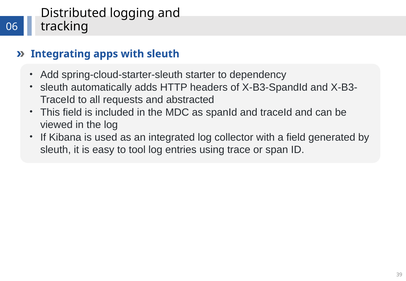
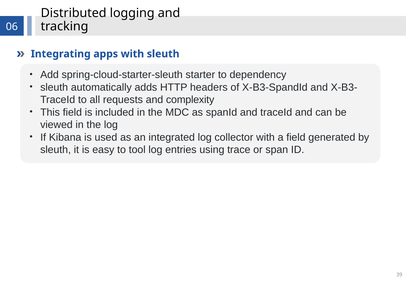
abstracted: abstracted -> complexity
